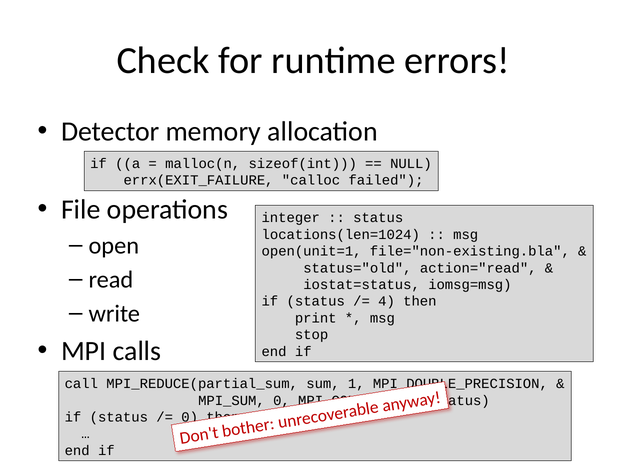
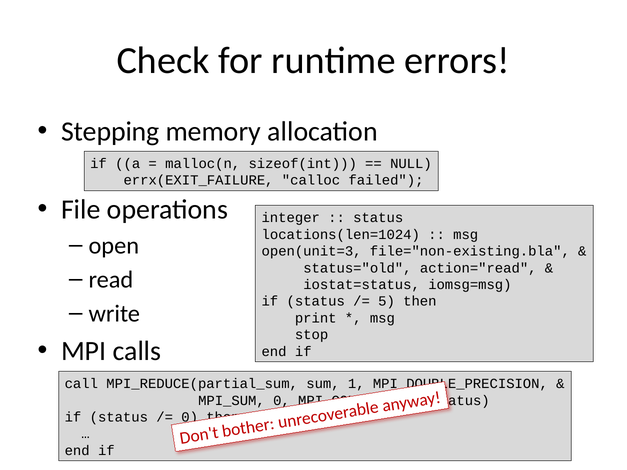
Detector: Detector -> Stepping
open(unit=1: open(unit=1 -> open(unit=3
4: 4 -> 5
